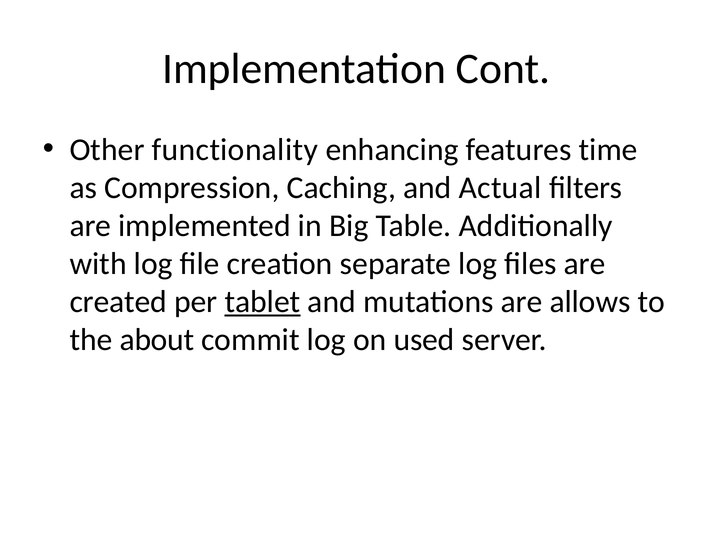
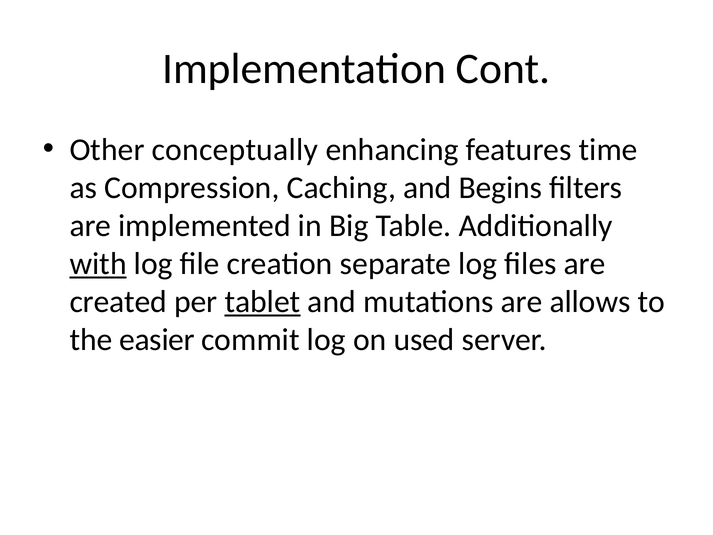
functionality: functionality -> conceptually
Actual: Actual -> Begins
with underline: none -> present
about: about -> easier
